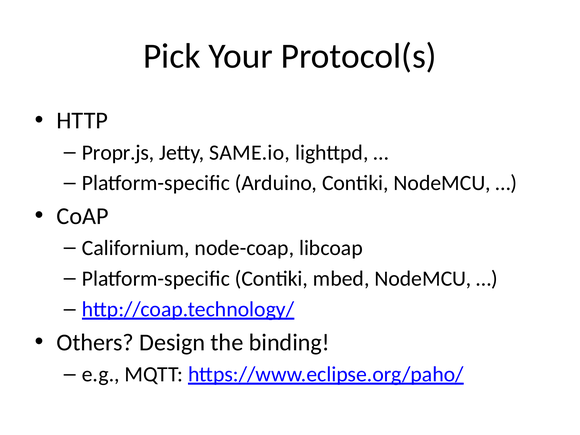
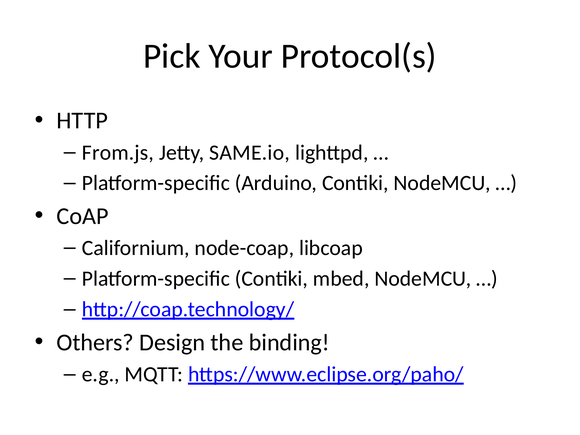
Propr.js: Propr.js -> From.js
